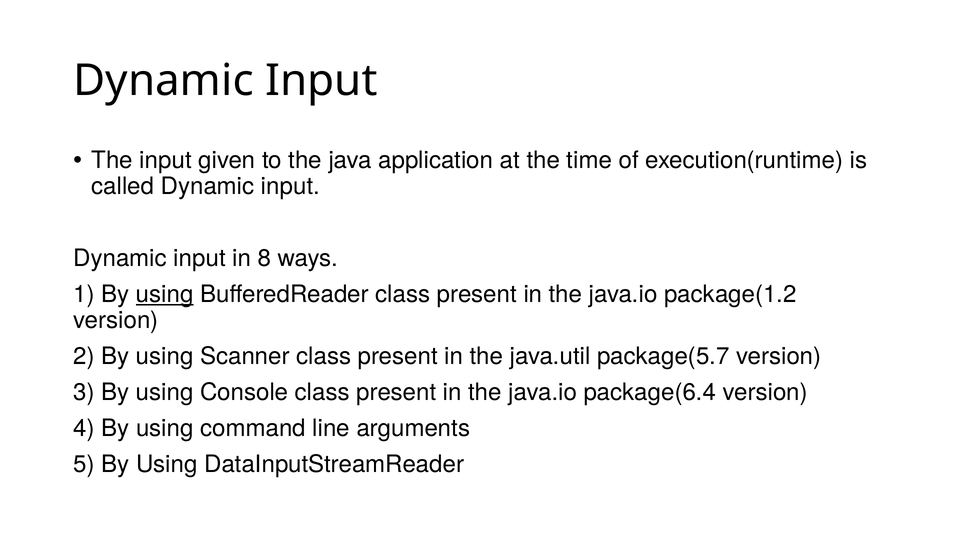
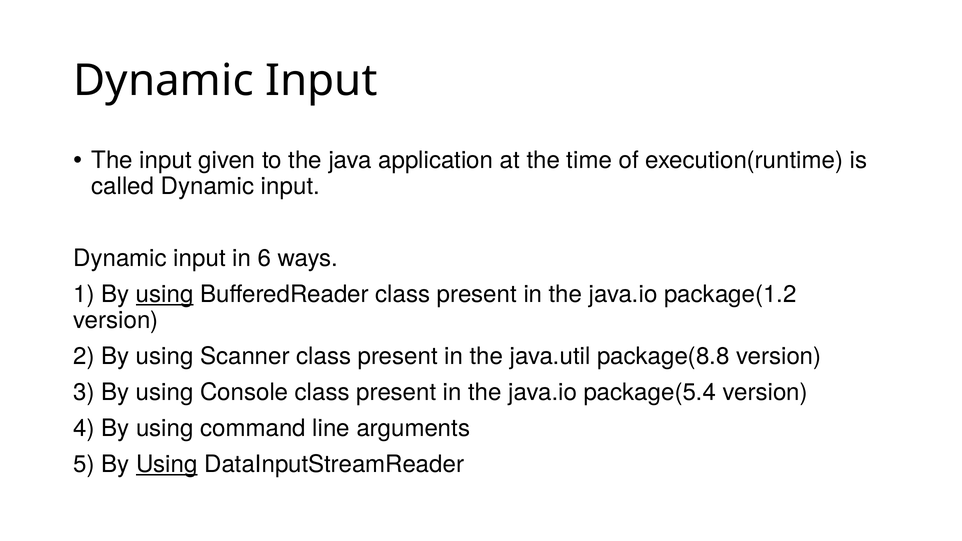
8: 8 -> 6
package(5.7: package(5.7 -> package(8.8
package(6.4: package(6.4 -> package(5.4
Using at (167, 464) underline: none -> present
